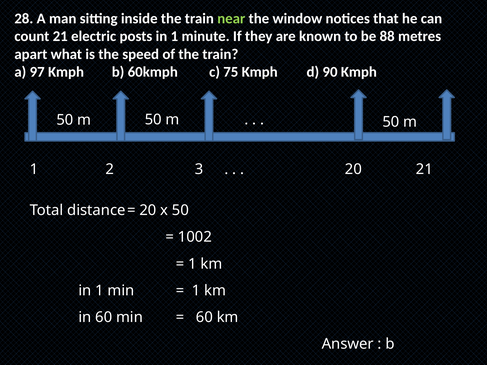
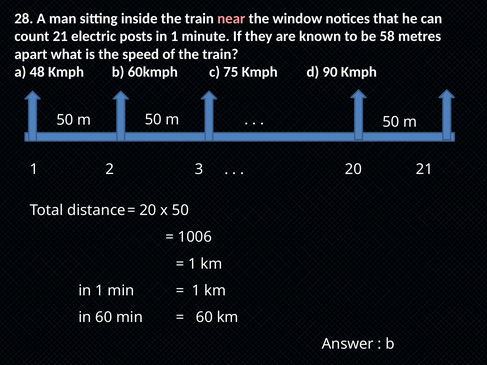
near colour: light green -> pink
88: 88 -> 58
97: 97 -> 48
1002: 1002 -> 1006
